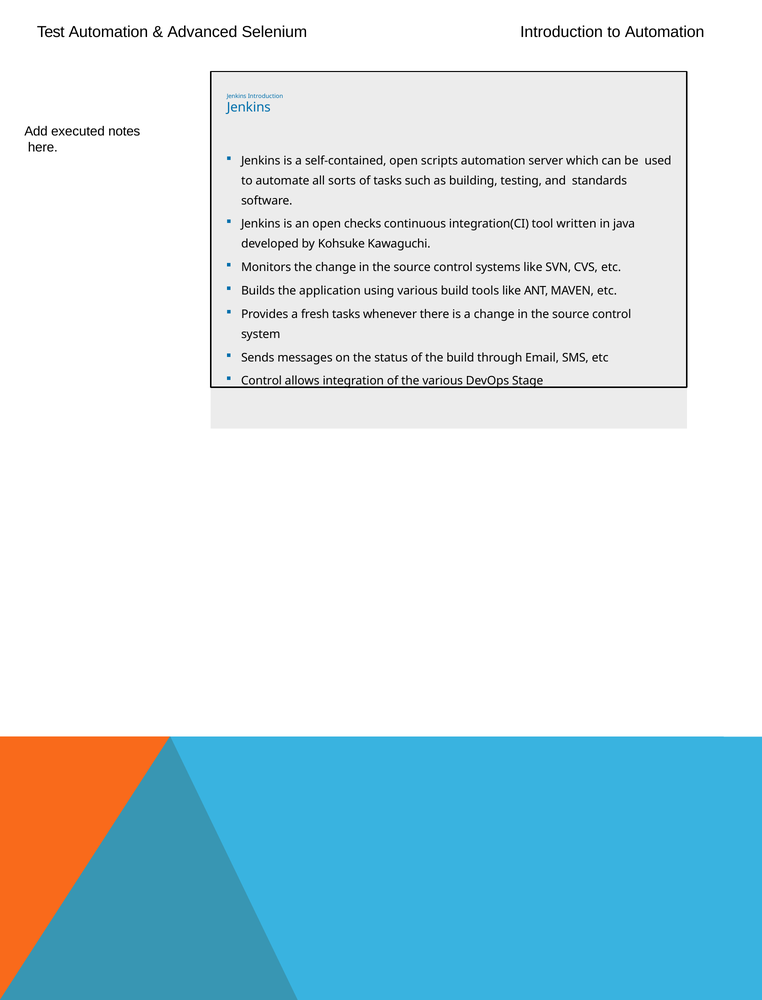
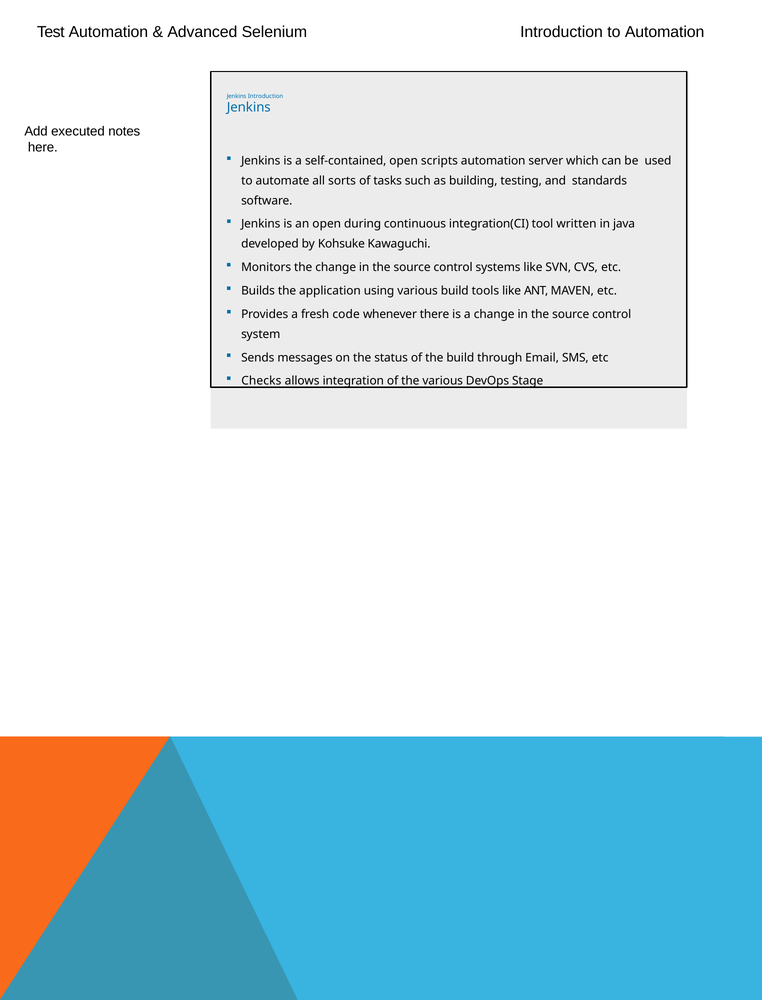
checks: checks -> during
fresh tasks: tasks -> code
Control at (261, 381): Control -> Checks
